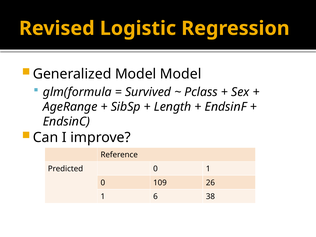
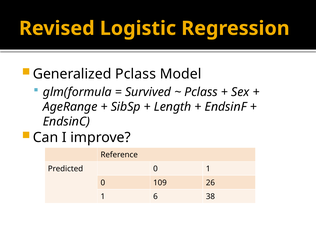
Generalized Model: Model -> Pclass
